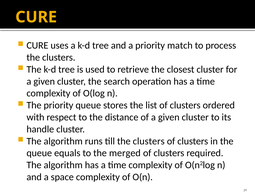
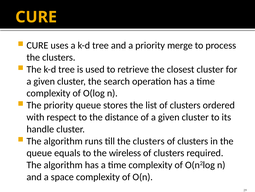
match: match -> merge
merged: merged -> wireless
